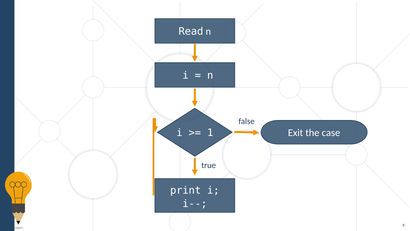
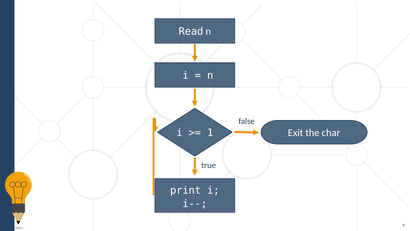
case: case -> char
